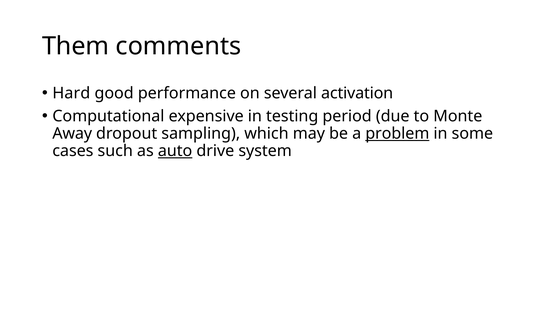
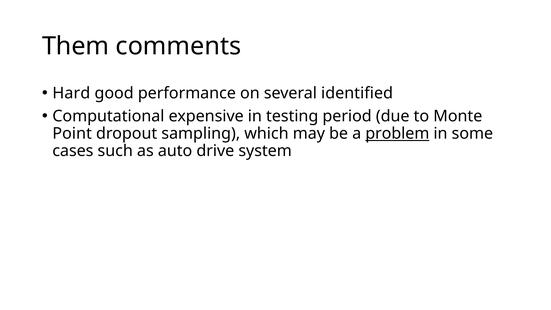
activation: activation -> identified
Away: Away -> Point
auto underline: present -> none
